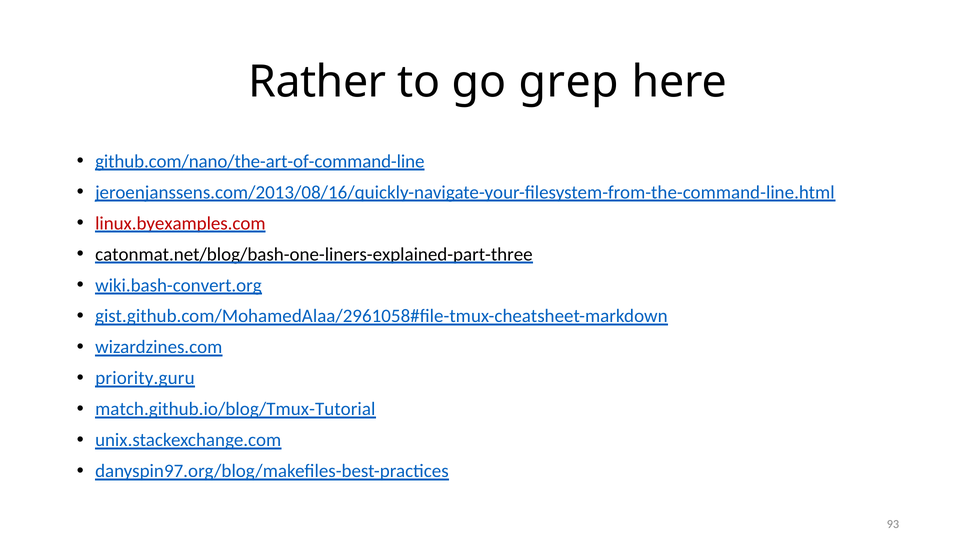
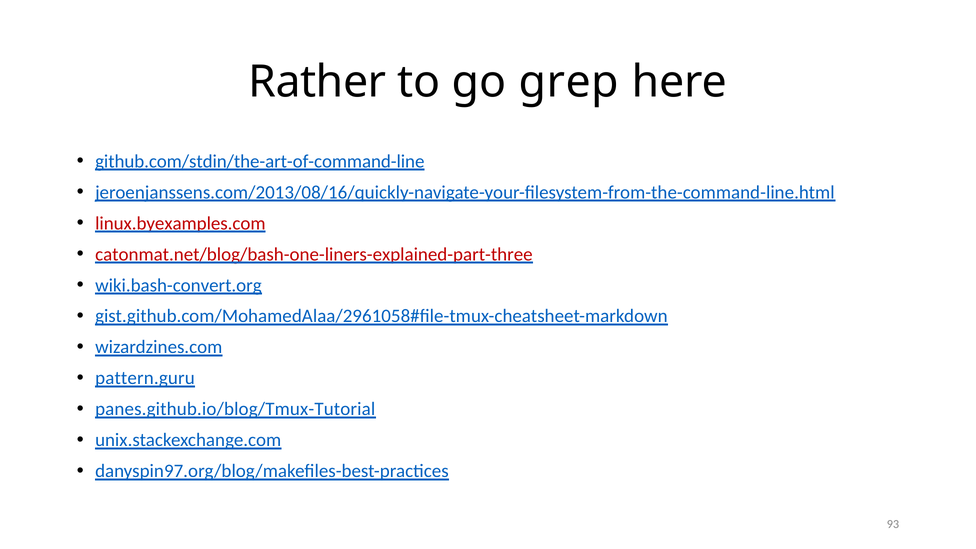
github.com/nano/the-art-of-command-line: github.com/nano/the-art-of-command-line -> github.com/stdin/the-art-of-command-line
catonmat.net/blog/bash-one-liners-explained-part-three colour: black -> red
priority.guru: priority.guru -> pattern.guru
match.github.io/blog/Tmux-Tutorial: match.github.io/blog/Tmux-Tutorial -> panes.github.io/blog/Tmux-Tutorial
